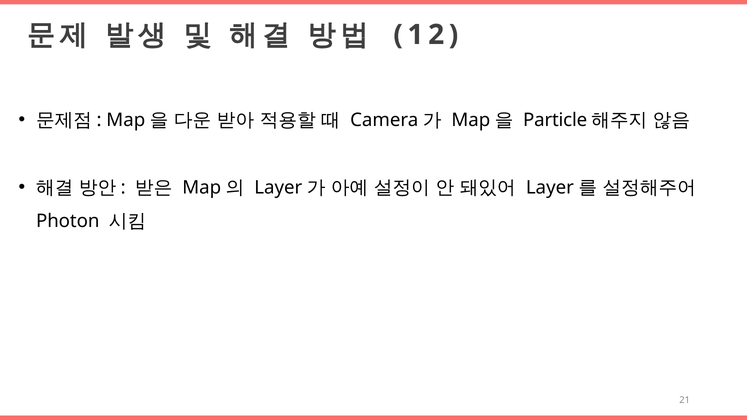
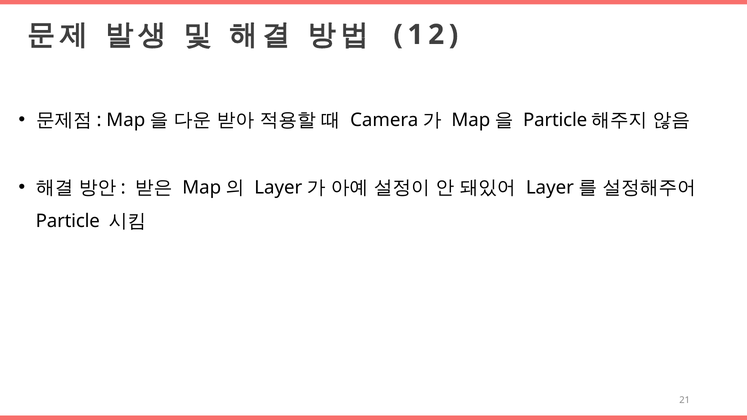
Photon at (68, 221): Photon -> Particle
